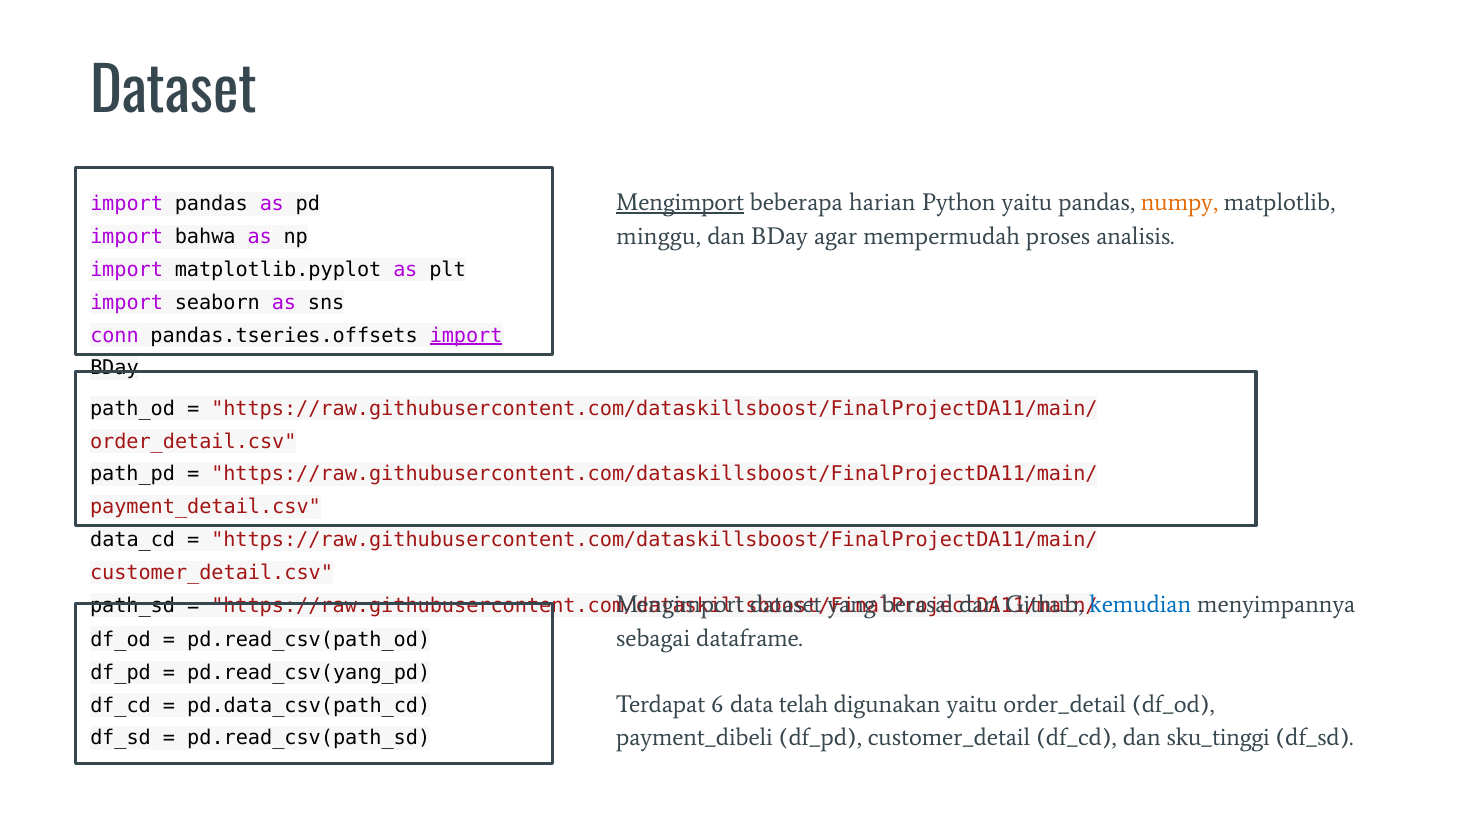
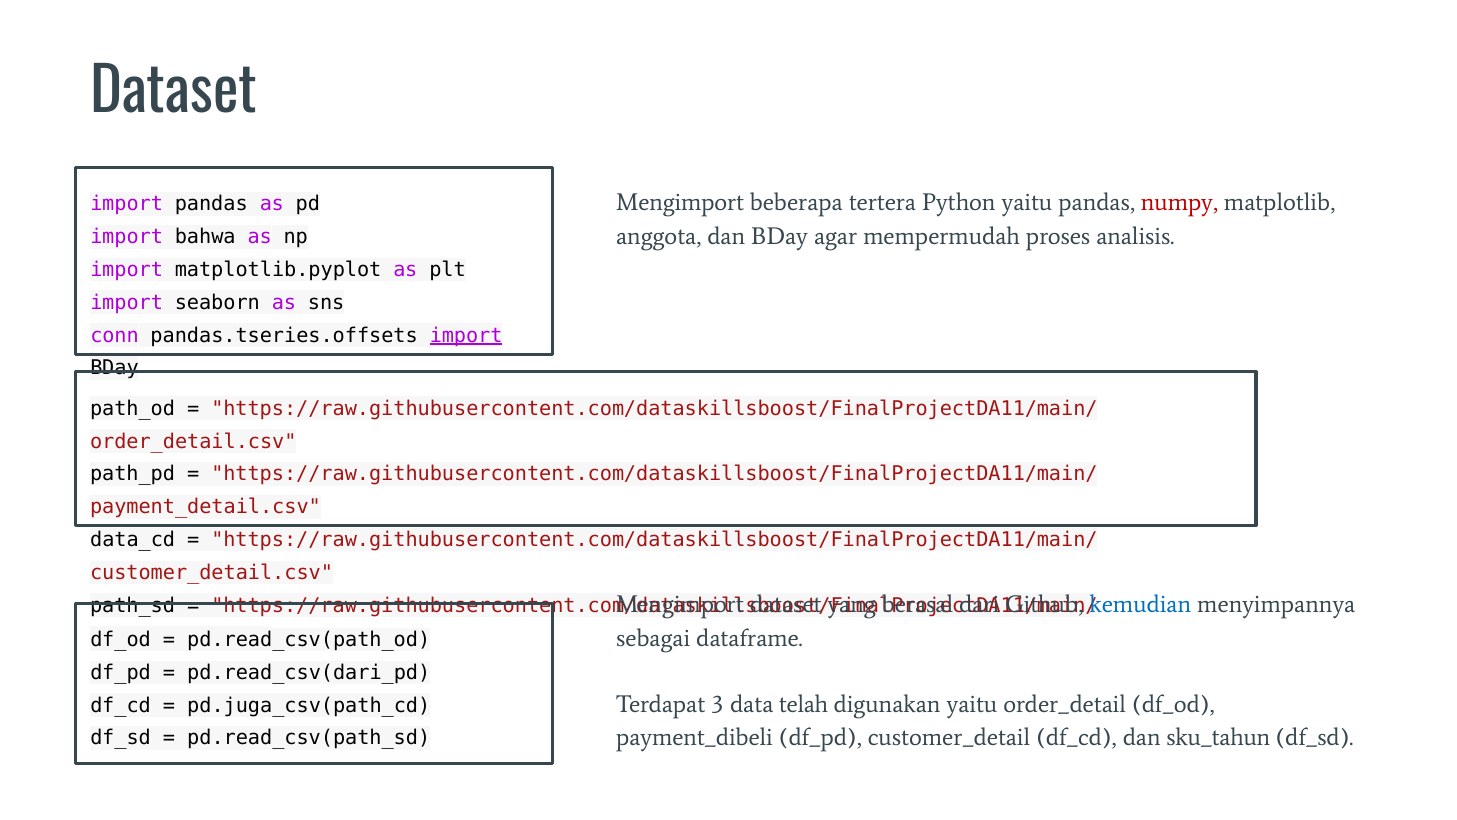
Mengimport at (680, 203) underline: present -> none
harian: harian -> tertera
numpy colour: orange -> red
minggu: minggu -> anggota
pd.read_csv(yang_pd: pd.read_csv(yang_pd -> pd.read_csv(dari_pd
6: 6 -> 3
pd.data_csv(path_cd: pd.data_csv(path_cd -> pd.juga_csv(path_cd
sku_tinggi: sku_tinggi -> sku_tahun
